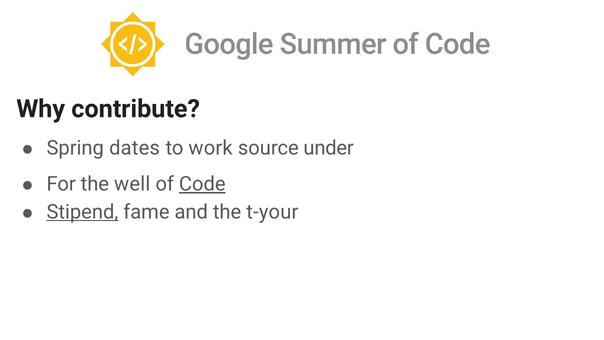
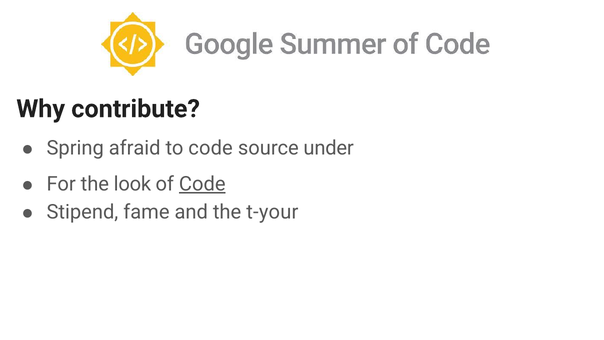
dates: dates -> afraid
to work: work -> code
well: well -> look
Stipend underline: present -> none
